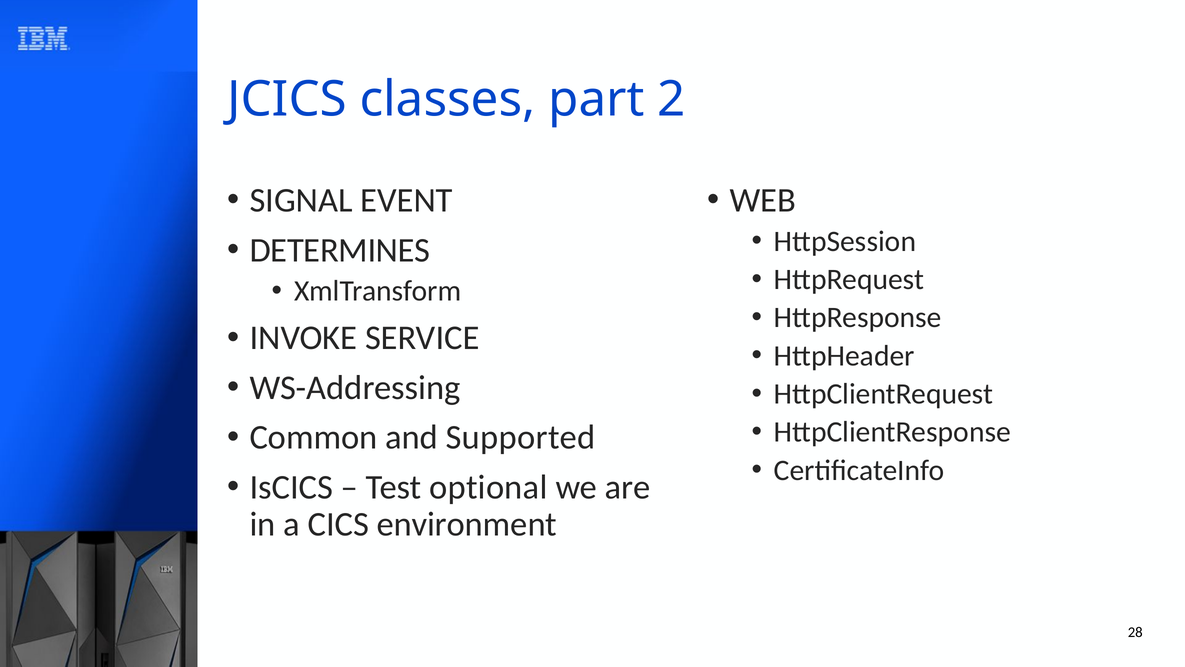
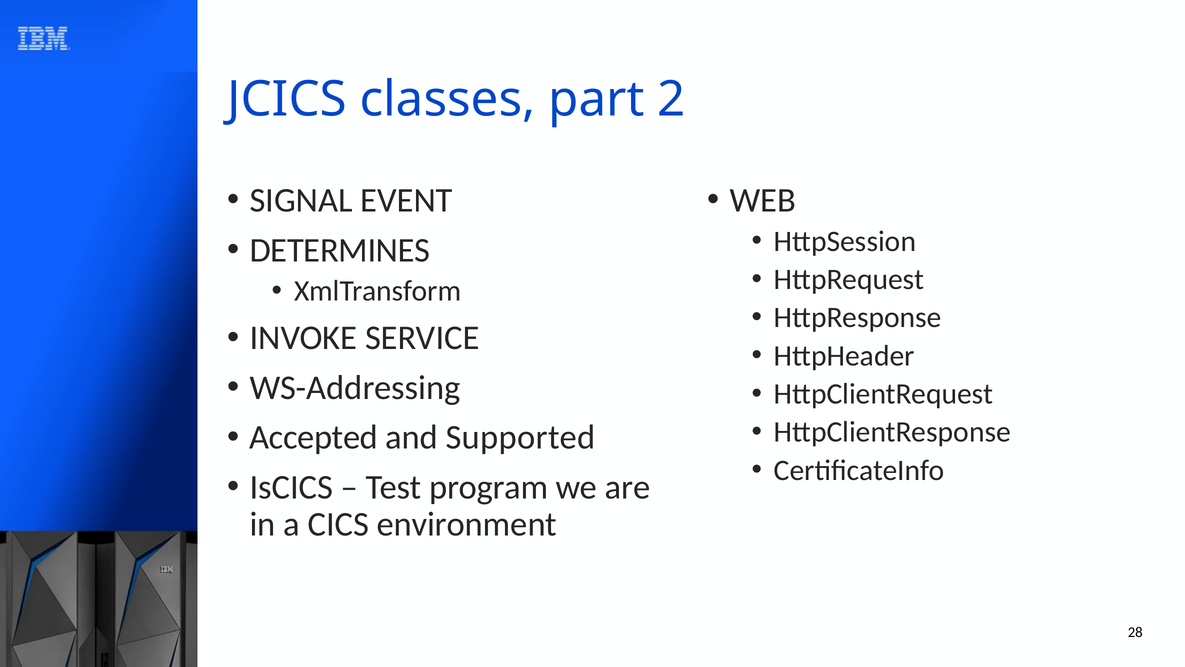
Common: Common -> Accepted
optional: optional -> program
